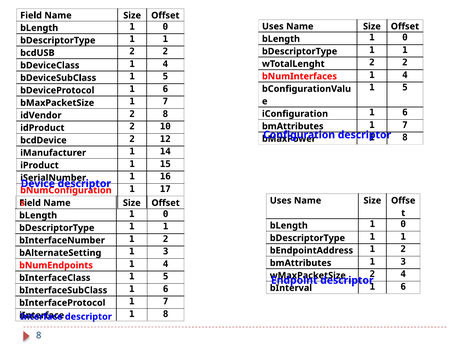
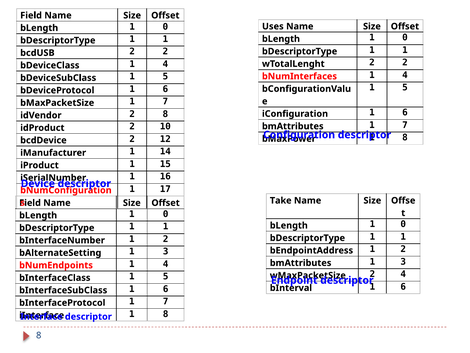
Uses at (281, 200): Uses -> Take
